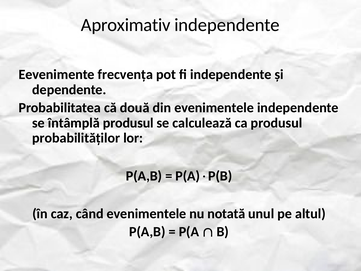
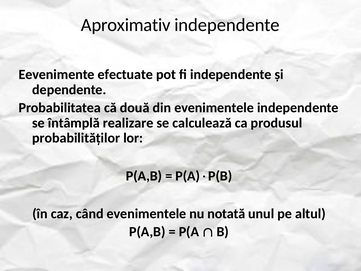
frecvența: frecvența -> efectuate
întâmplă produsul: produsul -> realizare
